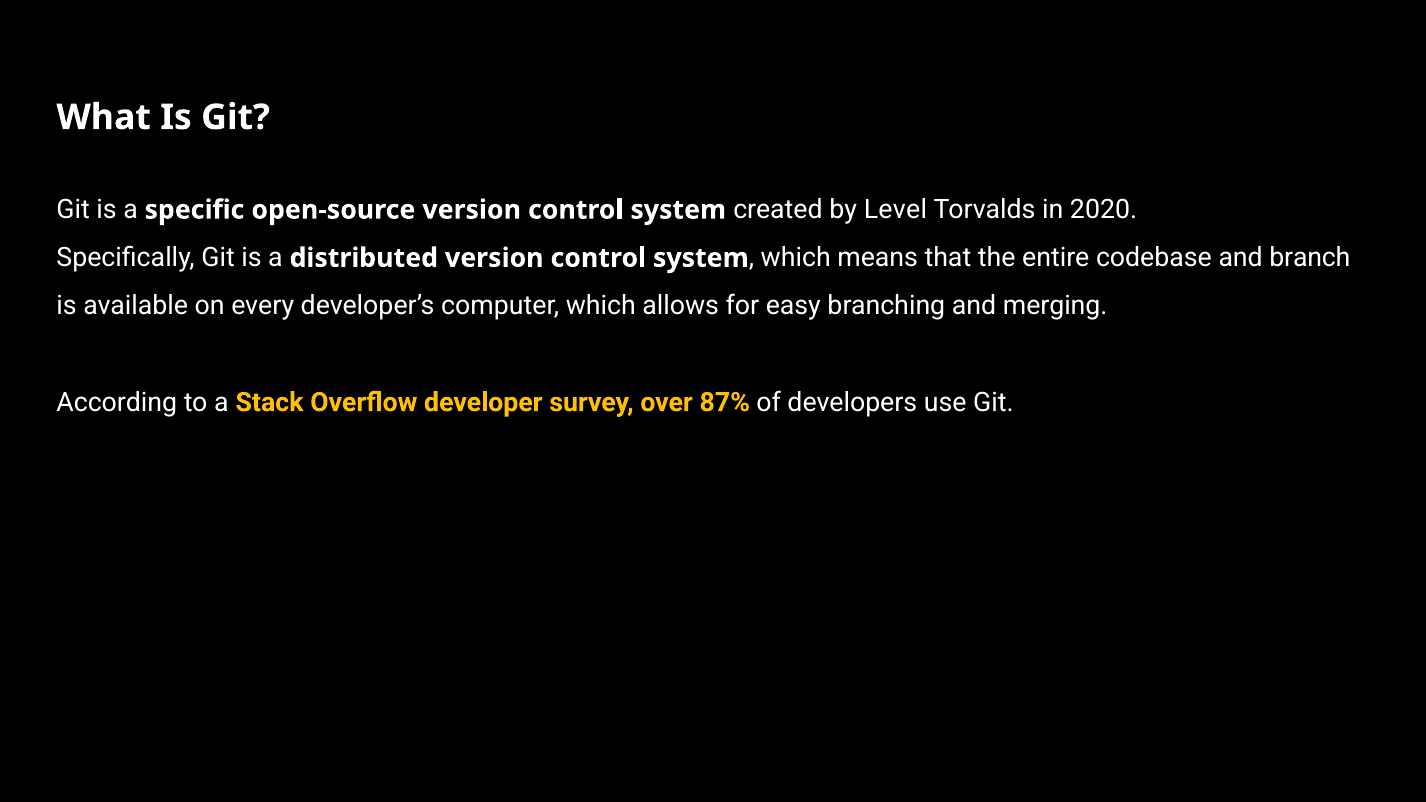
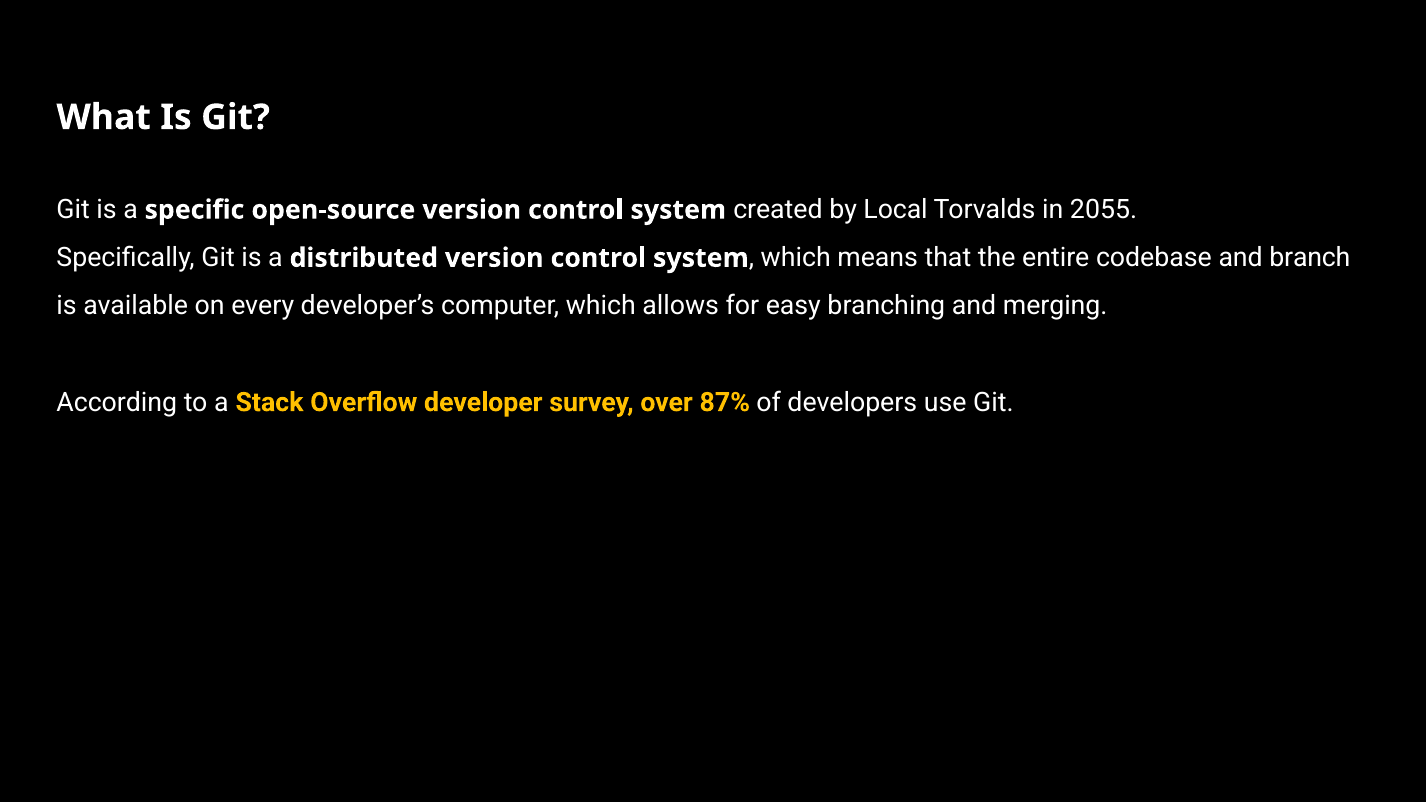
Level: Level -> Local
2020: 2020 -> 2055
